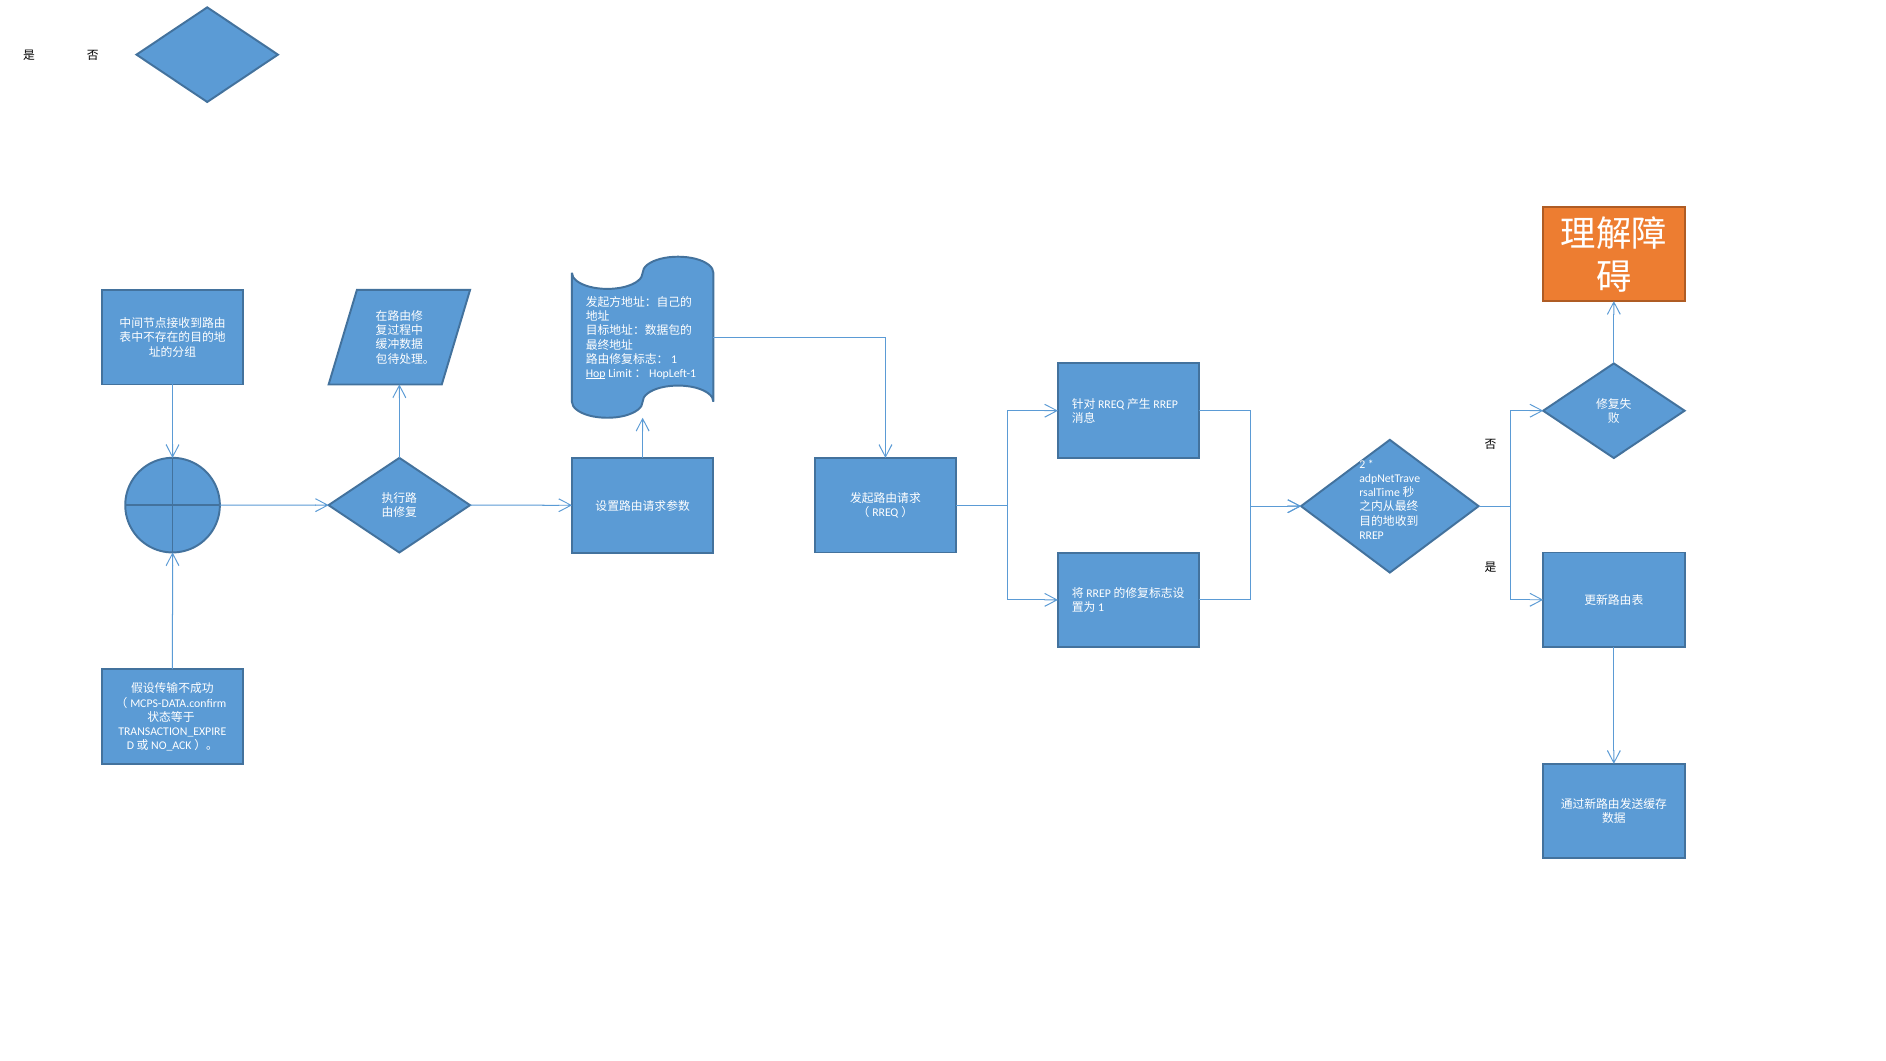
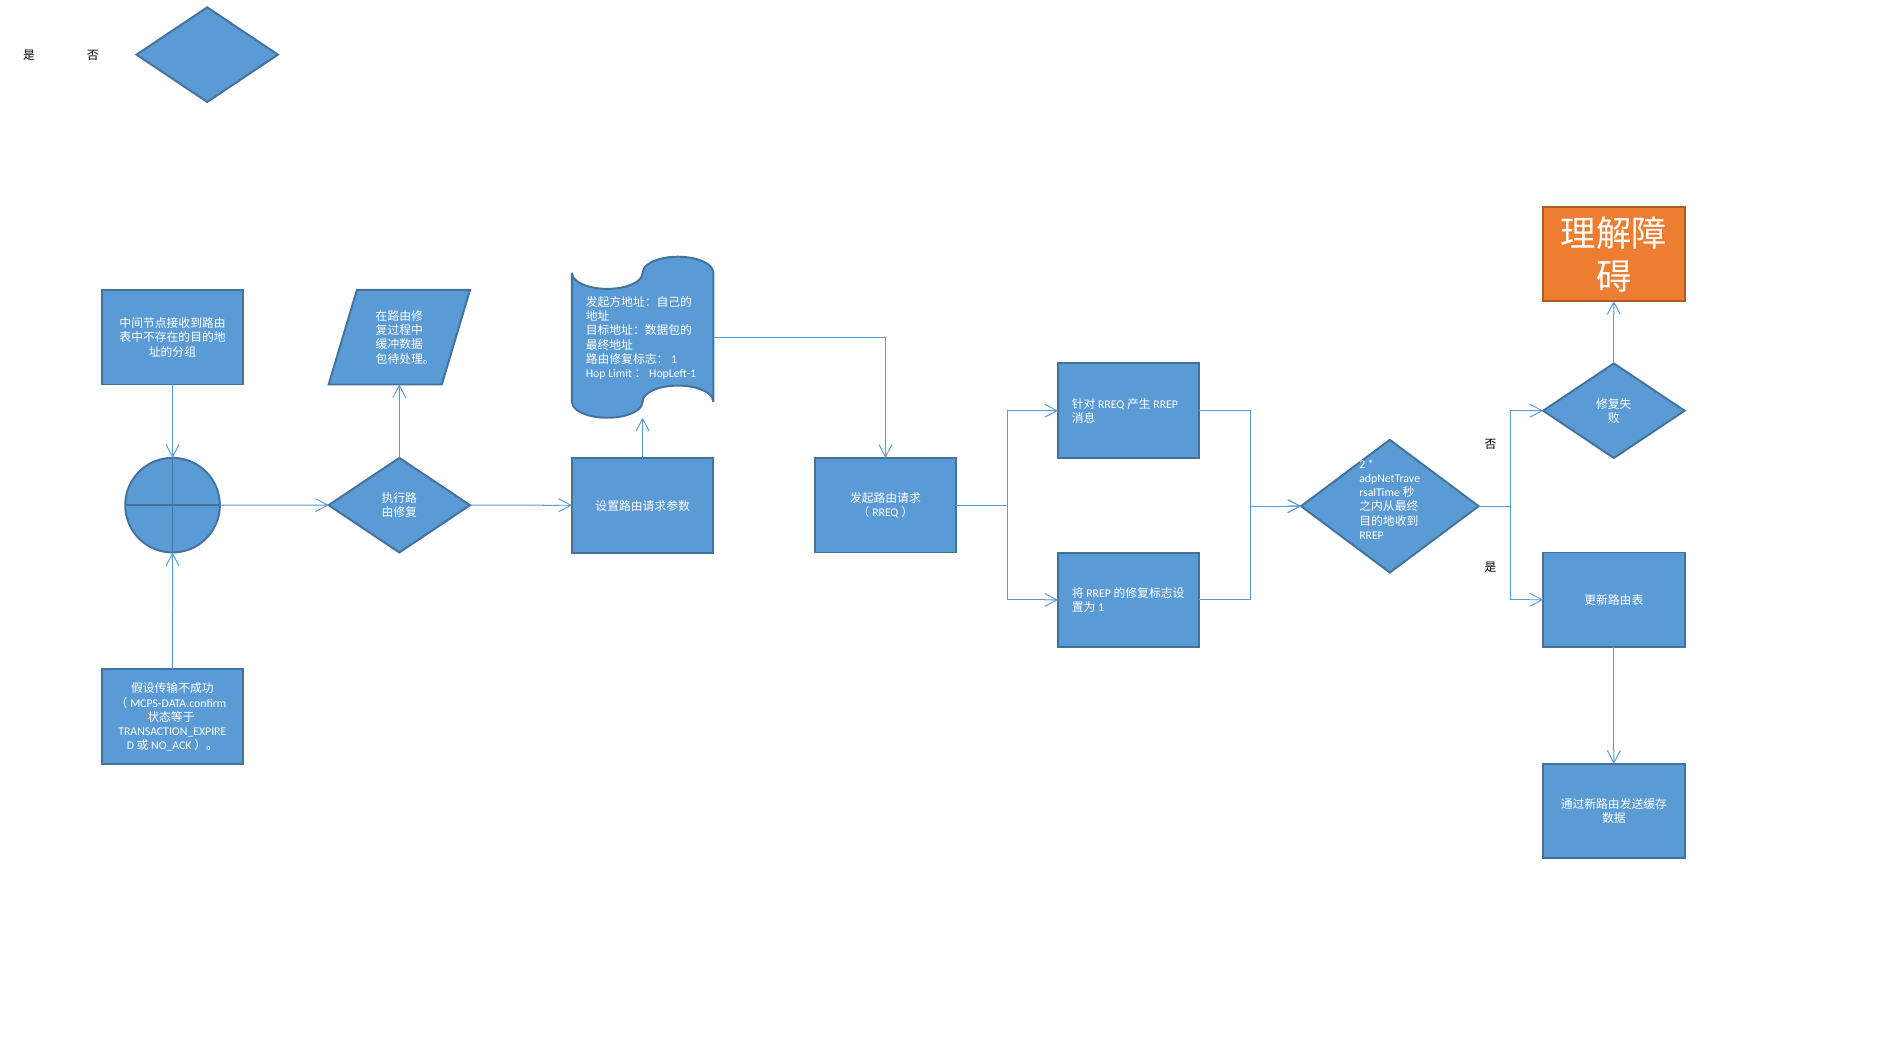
Hop underline: present -> none
